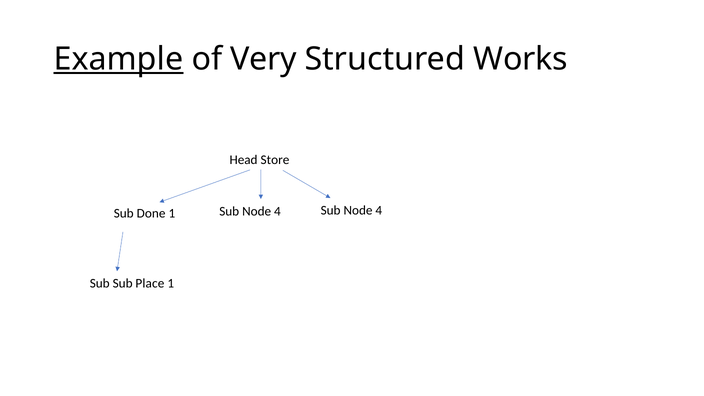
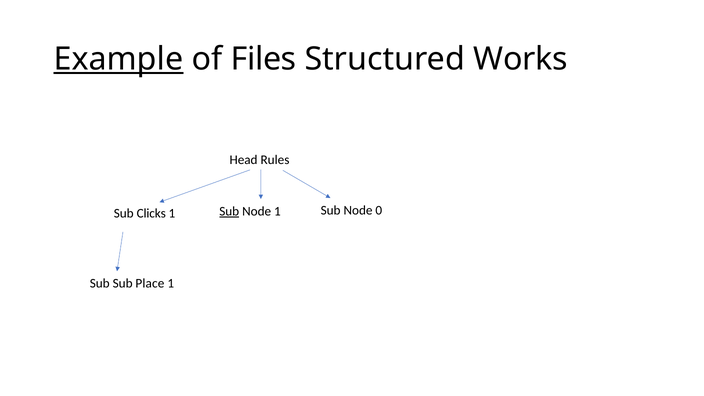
Very: Very -> Files
Store: Store -> Rules
Done: Done -> Clicks
Sub at (229, 211) underline: none -> present
4 at (277, 211): 4 -> 1
4 at (379, 210): 4 -> 0
